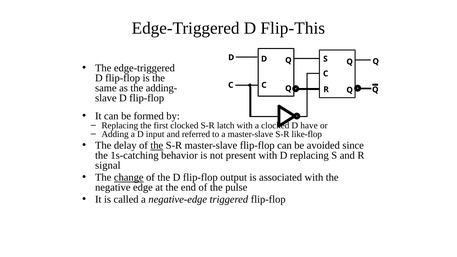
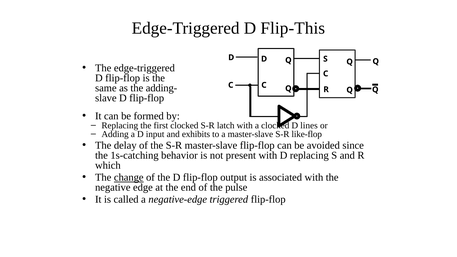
have: have -> lines
referred: referred -> exhibits
the at (157, 145) underline: present -> none
signal: signal -> which
